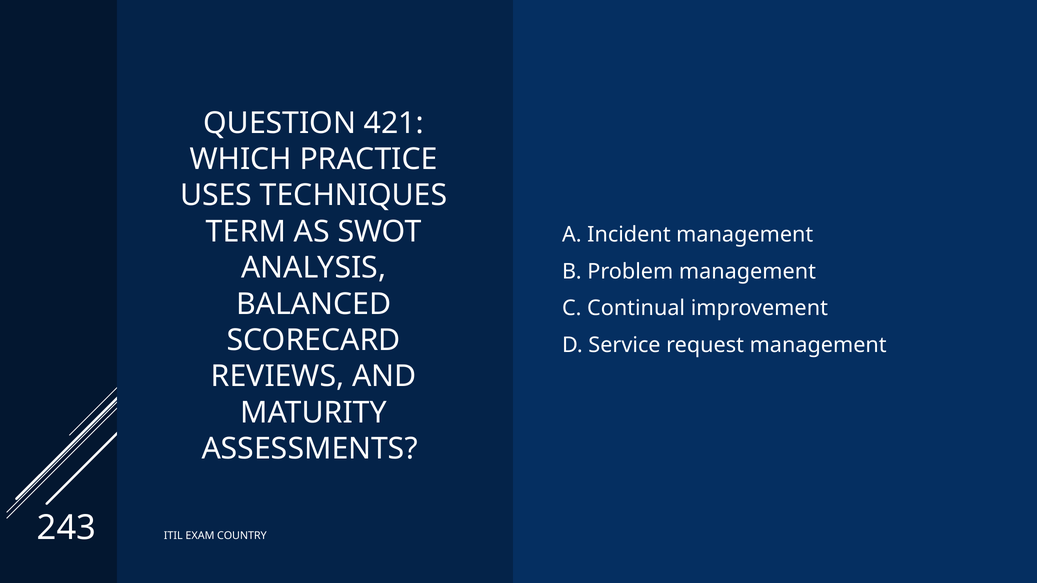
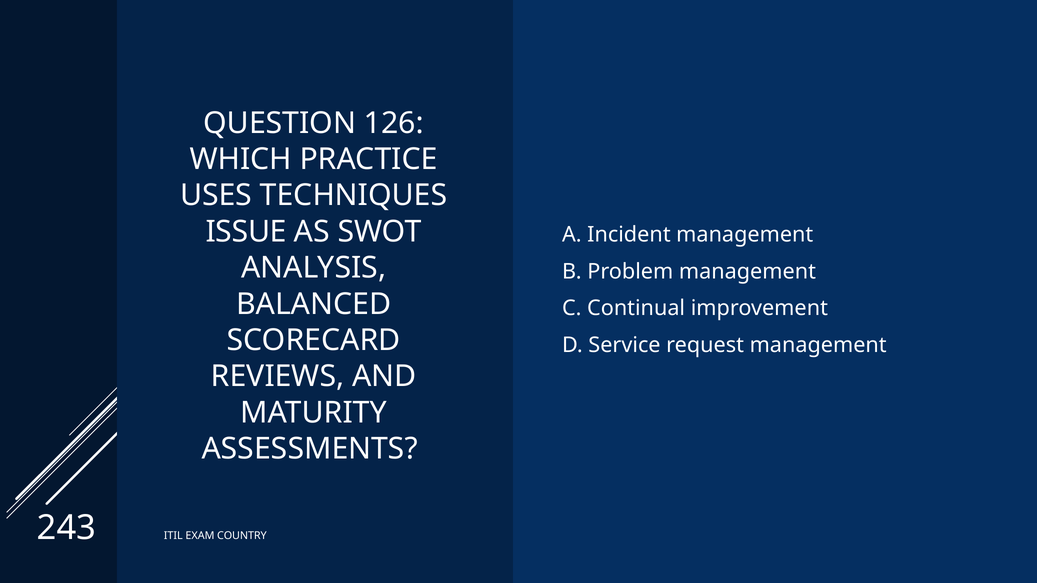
421: 421 -> 126
TERM: TERM -> ISSUE
